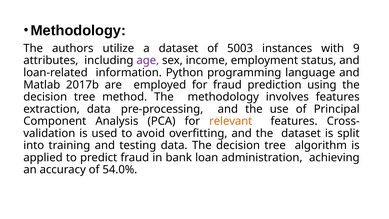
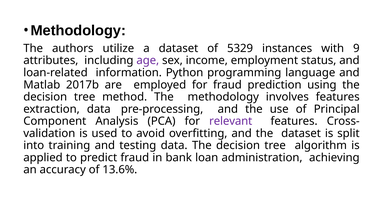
5003: 5003 -> 5329
relevant colour: orange -> purple
54.0%: 54.0% -> 13.6%
